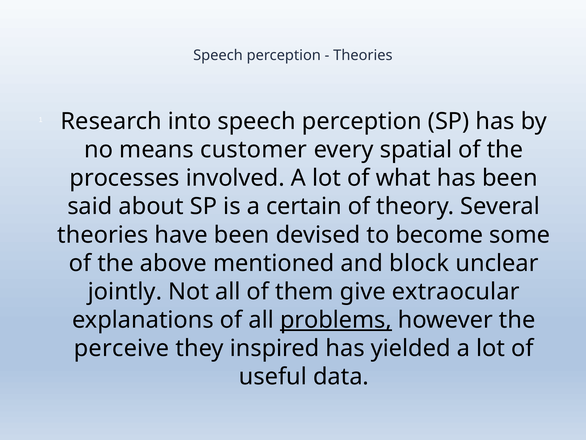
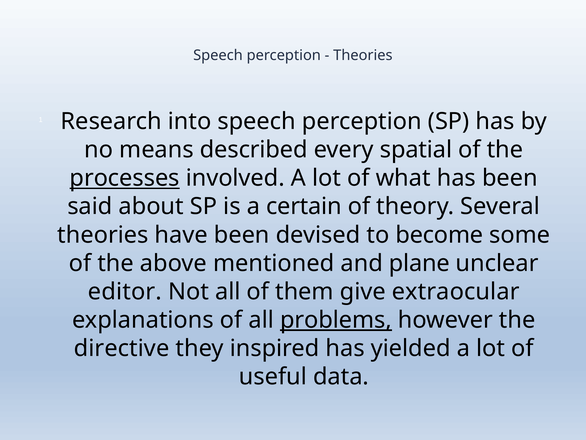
customer: customer -> described
processes underline: none -> present
block: block -> plane
jointly: jointly -> editor
perceive: perceive -> directive
